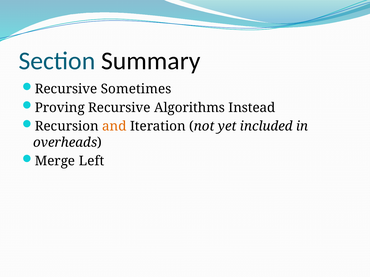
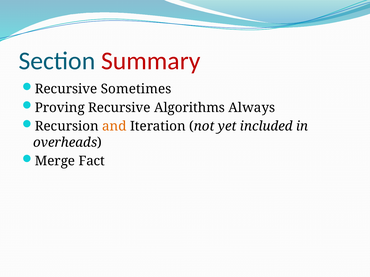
Summary colour: black -> red
Instead: Instead -> Always
Left: Left -> Fact
